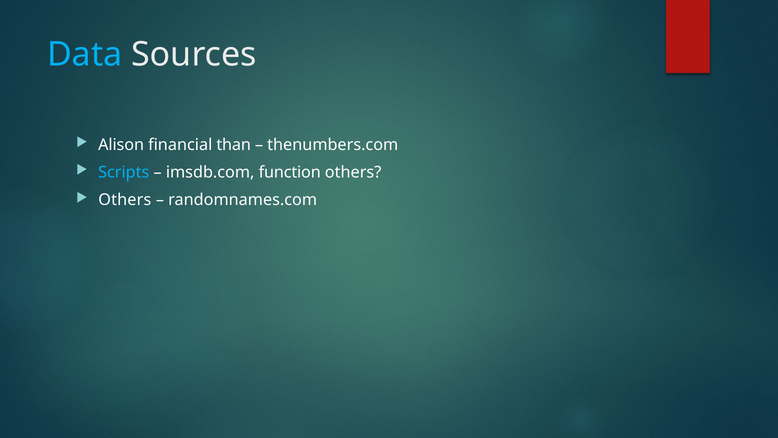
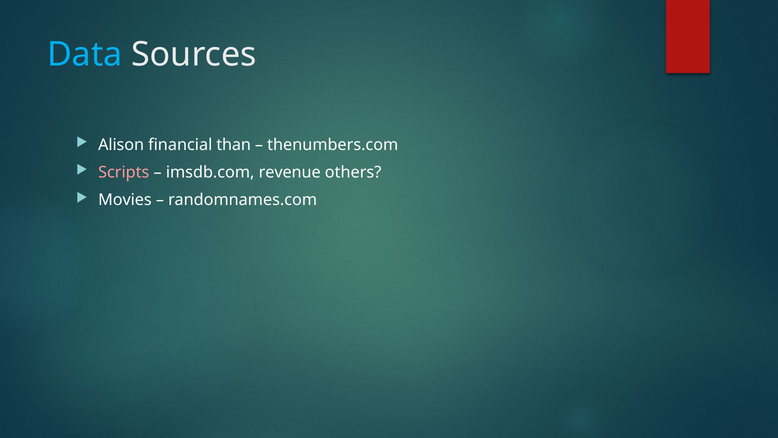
Scripts colour: light blue -> pink
function: function -> revenue
Others at (125, 200): Others -> Movies
